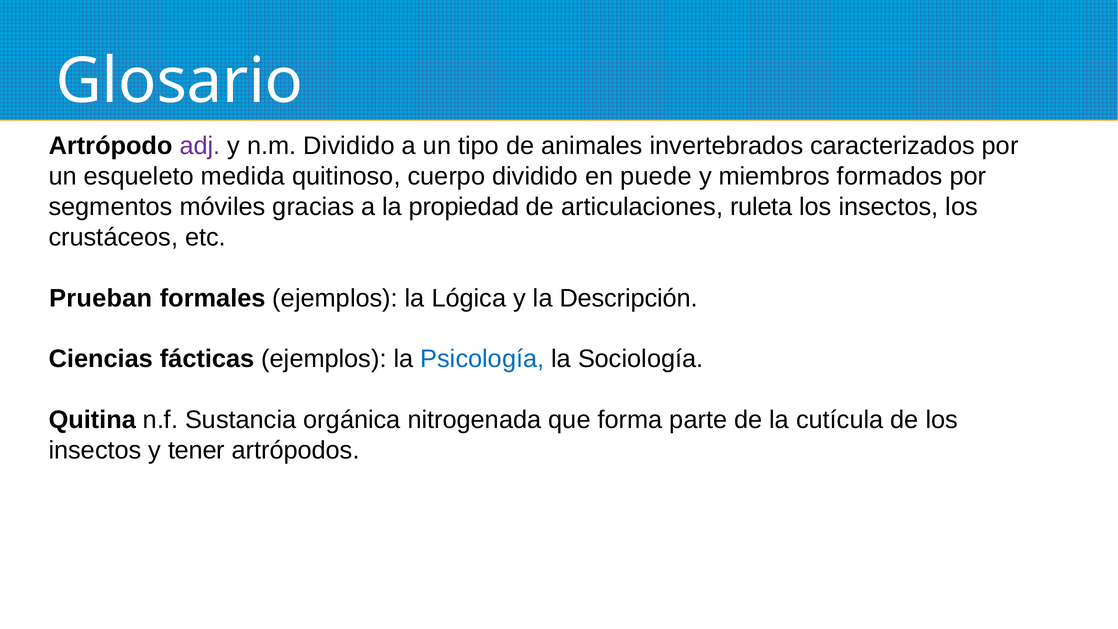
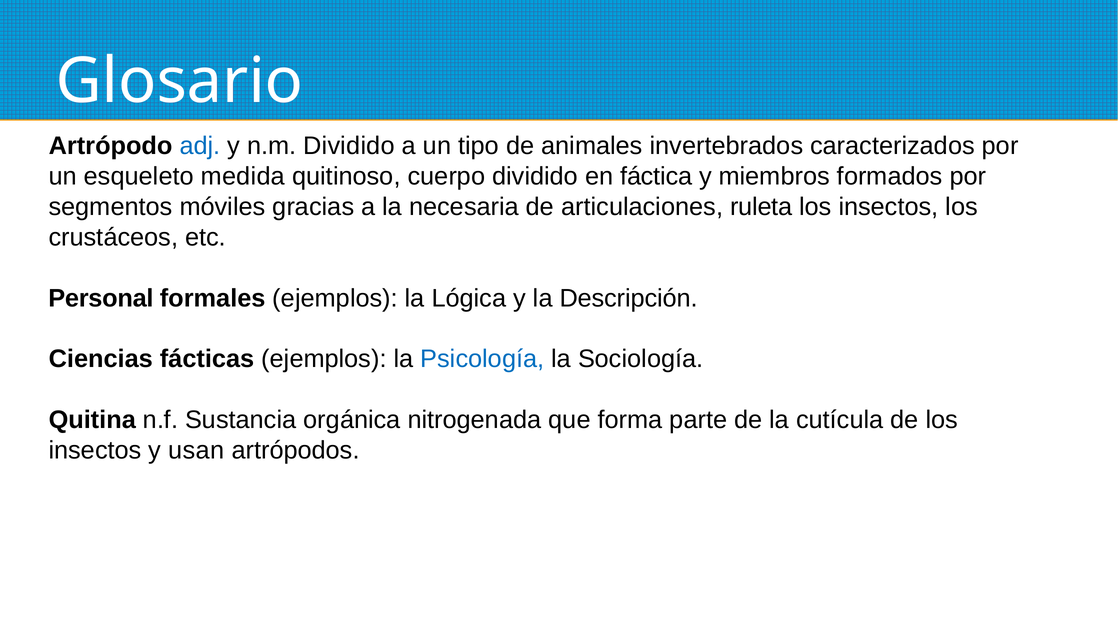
adj colour: purple -> blue
puede: puede -> fáctica
propiedad: propiedad -> necesaria
Prueban: Prueban -> Personal
tener: tener -> usan
